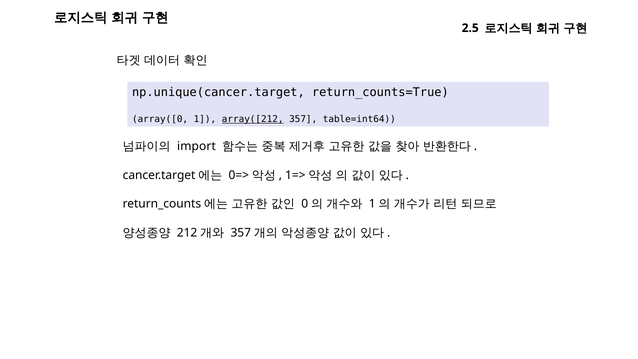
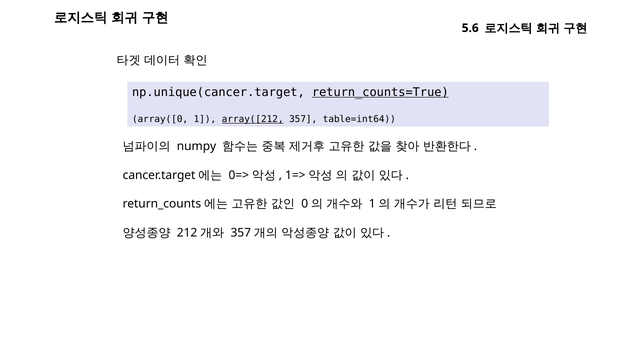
2.5: 2.5 -> 5.6
return_counts=True underline: none -> present
import: import -> numpy
